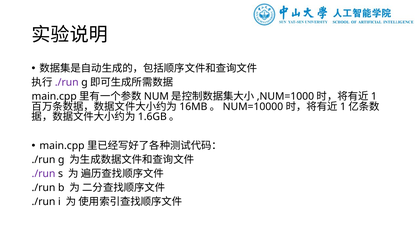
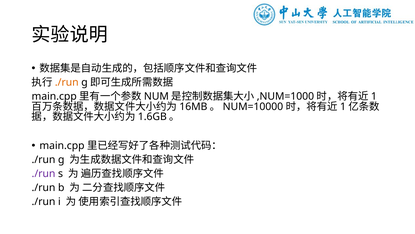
./run at (67, 82) colour: purple -> orange
